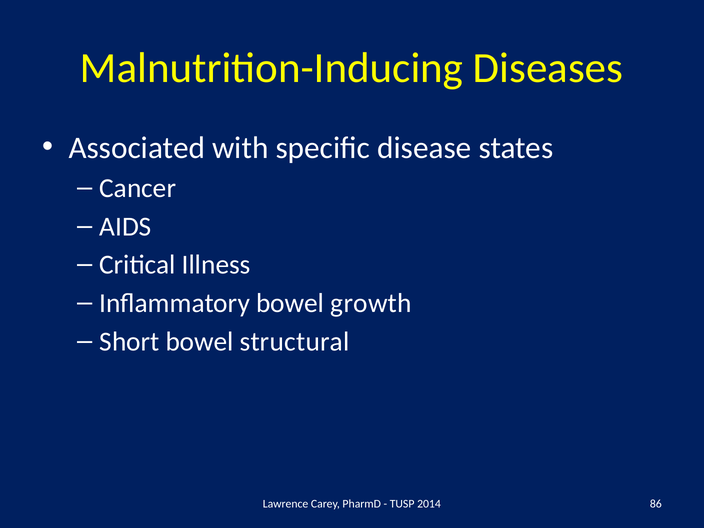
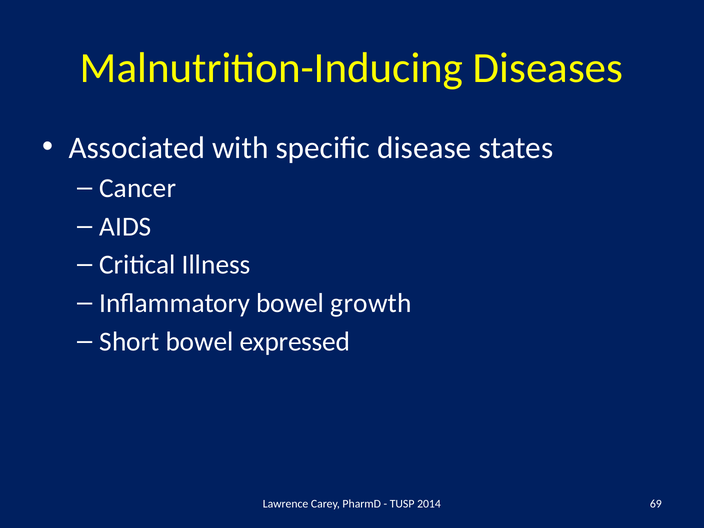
structural: structural -> expressed
86: 86 -> 69
